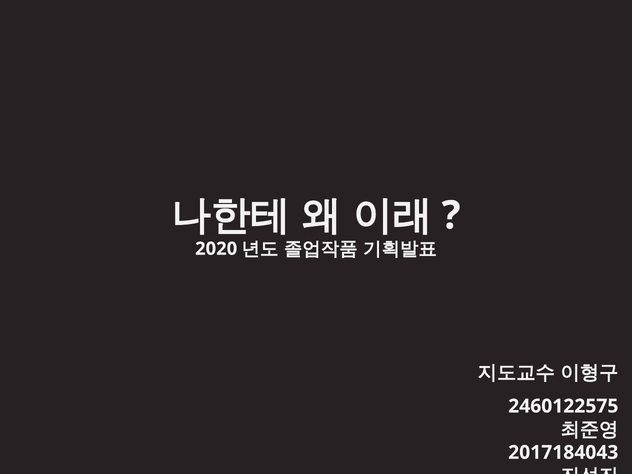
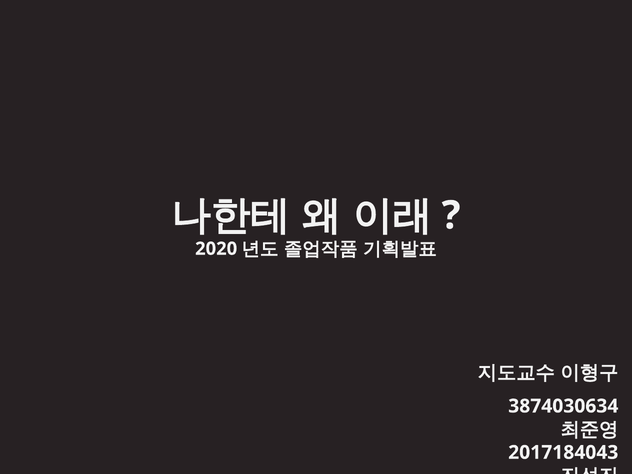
2460122575: 2460122575 -> 3874030634
